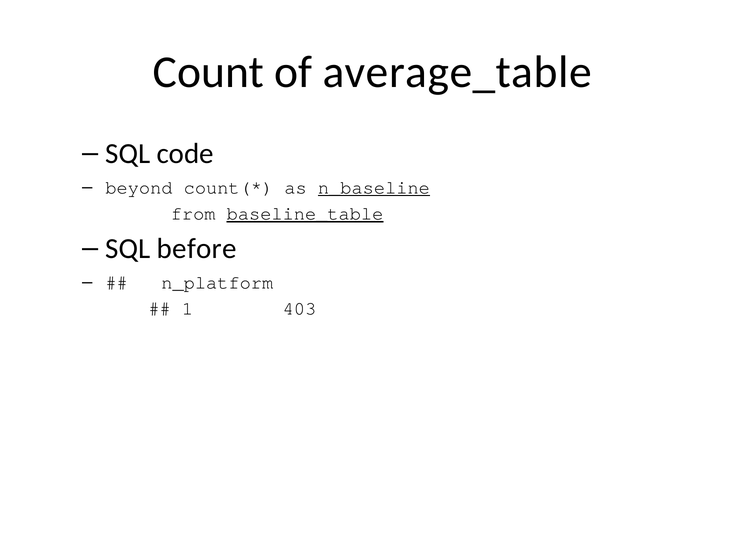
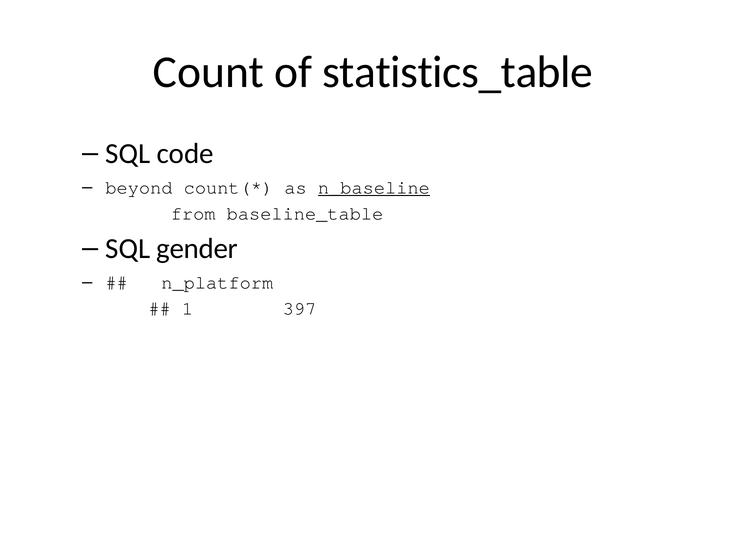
average_table: average_table -> statistics_table
baseline_table underline: present -> none
before: before -> gender
403: 403 -> 397
